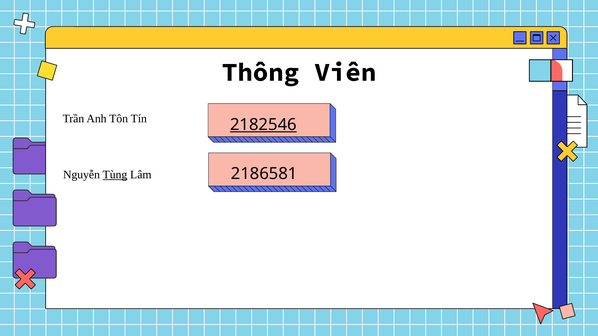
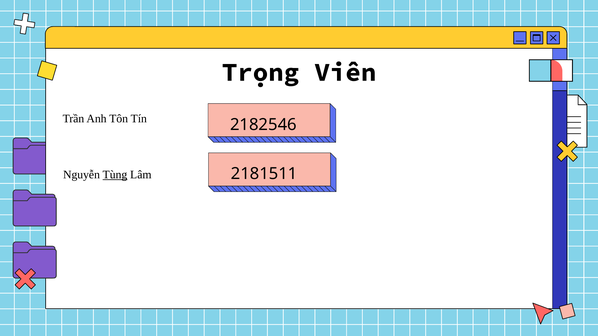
Thông: Thông -> Trọng
2182546 underline: present -> none
2186581: 2186581 -> 2181511
